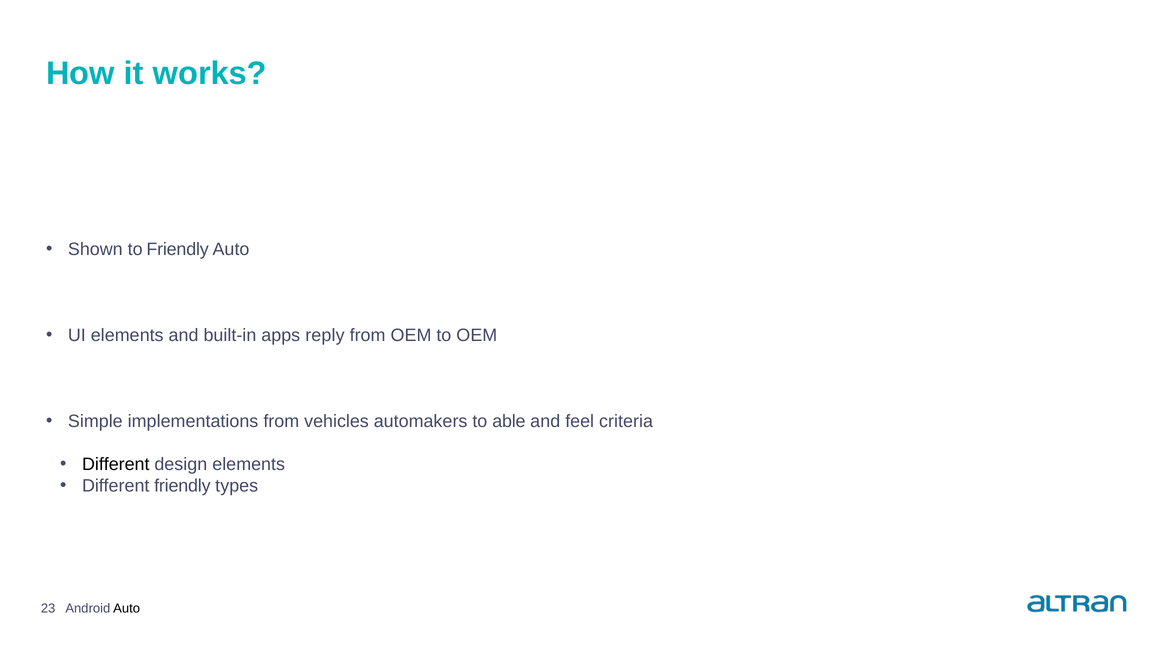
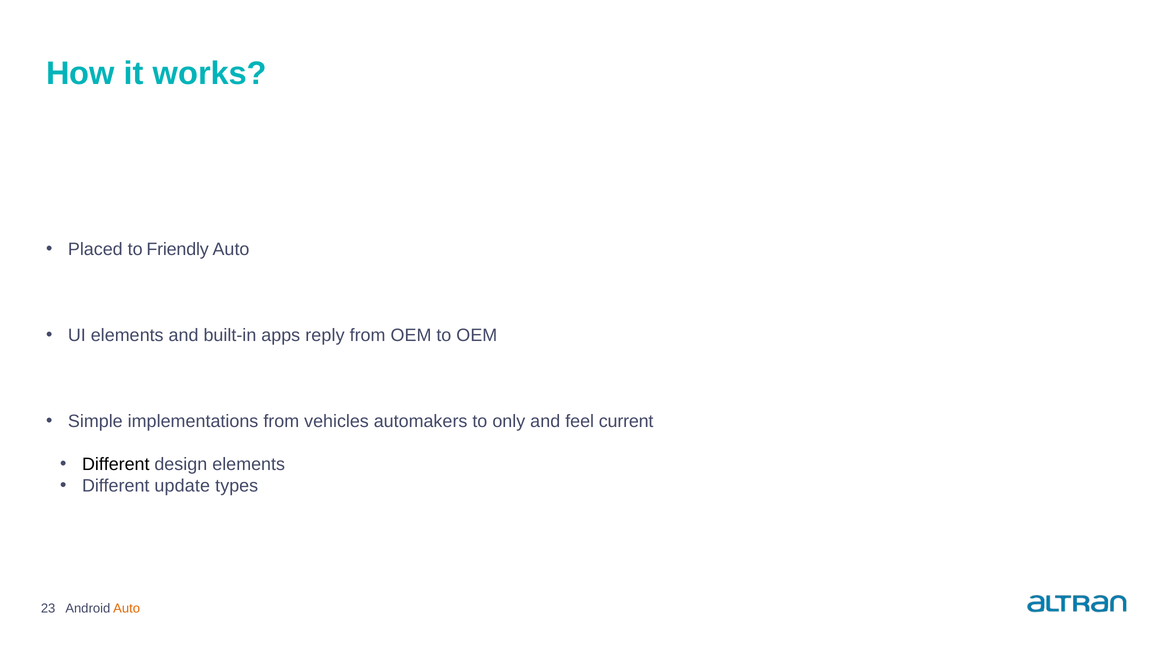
Shown: Shown -> Placed
able: able -> only
criteria: criteria -> current
Different friendly: friendly -> update
Auto at (127, 609) colour: black -> orange
